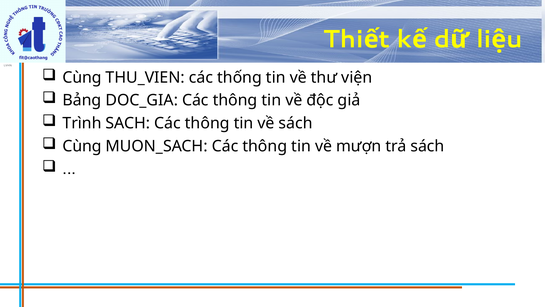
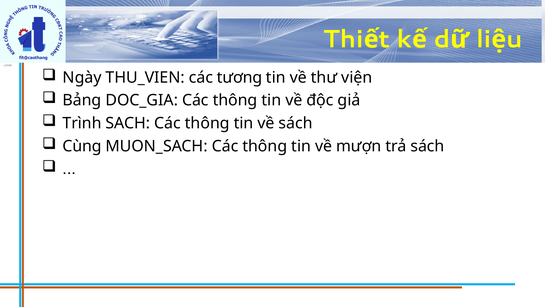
Cùng at (82, 77): Cùng -> Ngày
thống: thống -> tương
